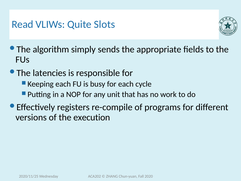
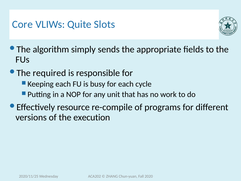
Read: Read -> Core
latencies: latencies -> required
registers: registers -> resource
